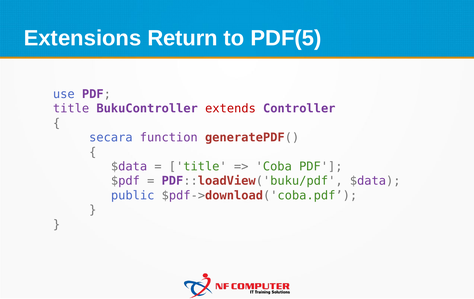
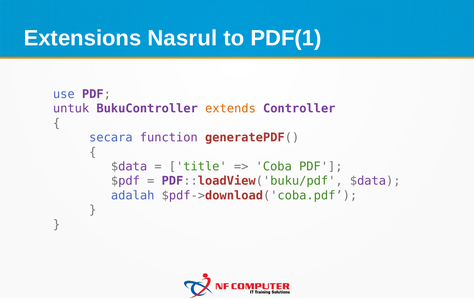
Return: Return -> Nasrul
PDF(5: PDF(5 -> PDF(1
title at (71, 109): title -> untuk
extends colour: red -> orange
public: public -> adalah
